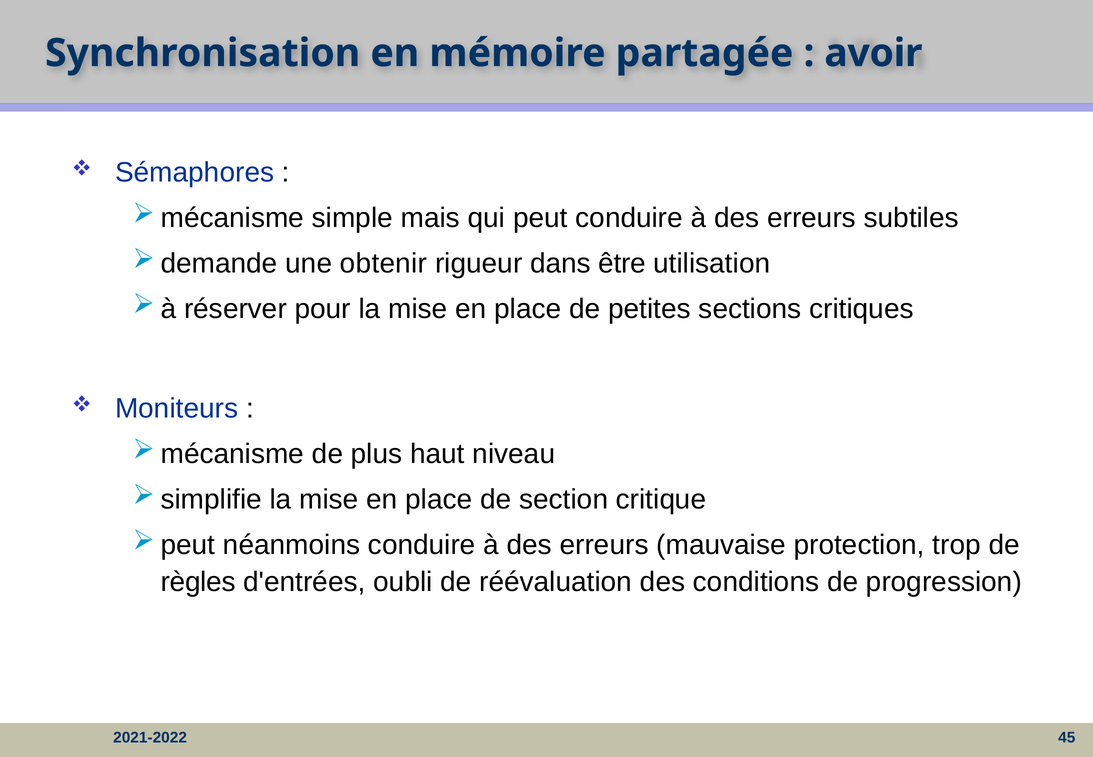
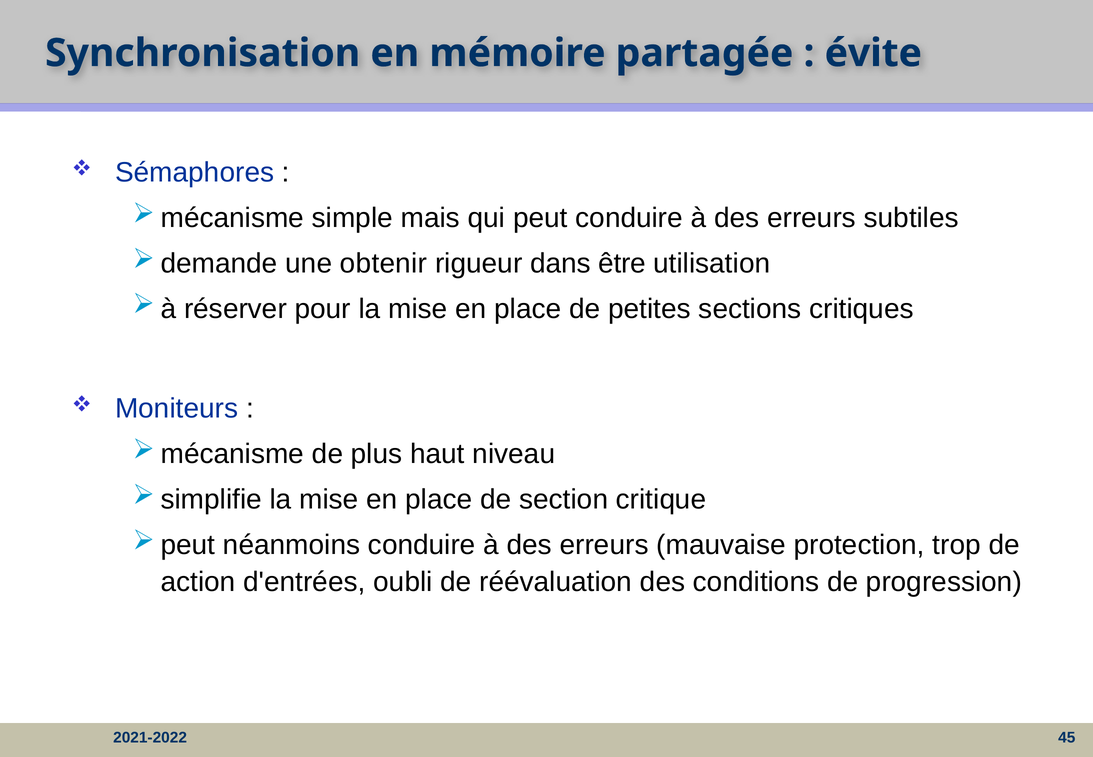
avoir: avoir -> évite
règles: règles -> action
